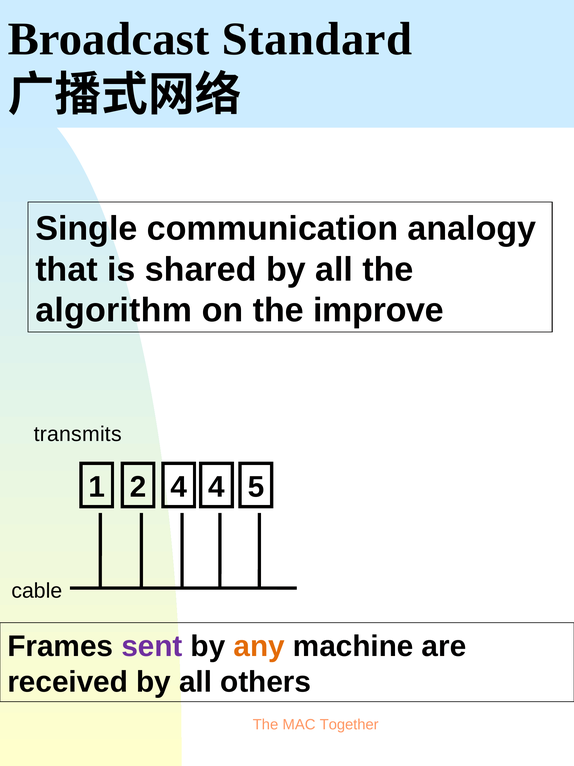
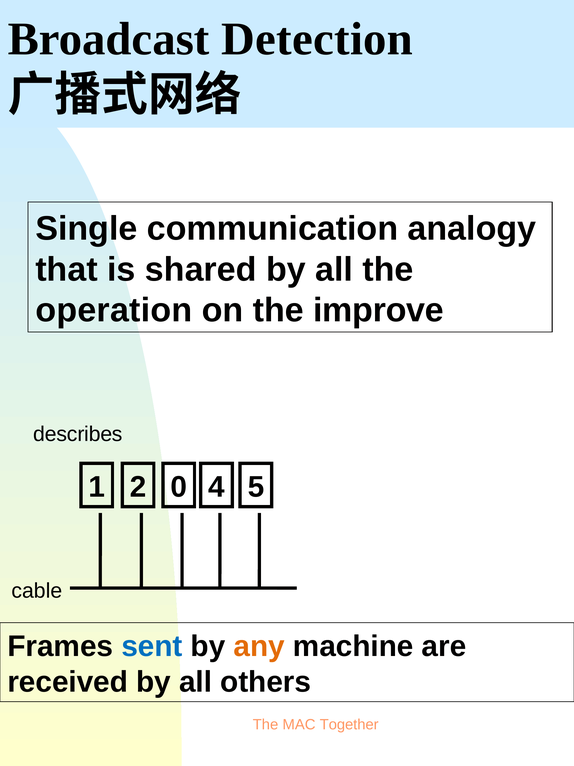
Standard: Standard -> Detection
algorithm: algorithm -> operation
transmits: transmits -> describes
2 4: 4 -> 0
sent colour: purple -> blue
